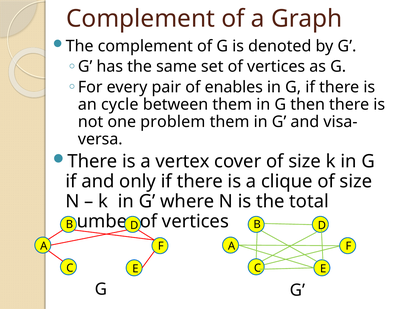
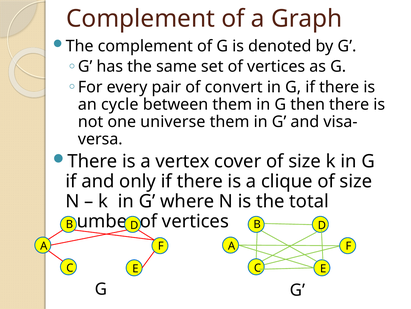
enables: enables -> convert
problem: problem -> universe
